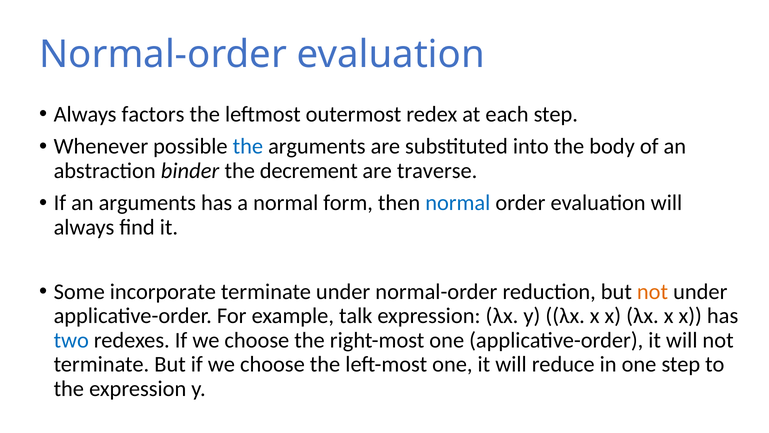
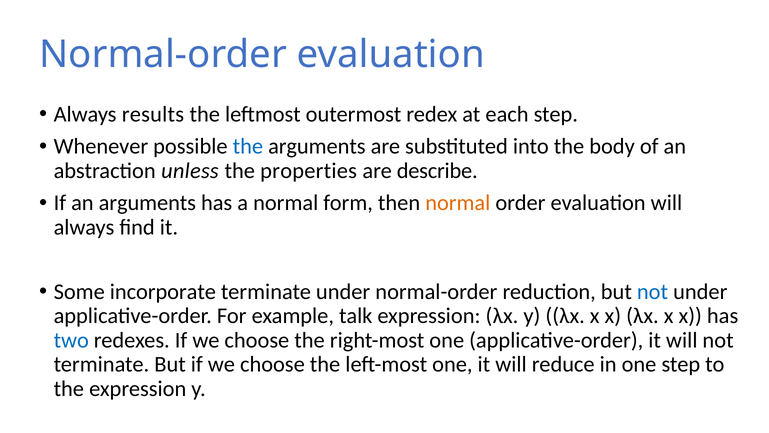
factors: factors -> results
binder: binder -> unless
decrement: decrement -> properties
traverse: traverse -> describe
normal at (458, 203) colour: blue -> orange
not at (653, 292) colour: orange -> blue
